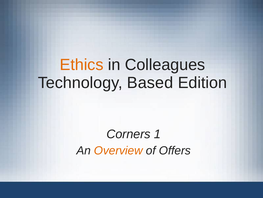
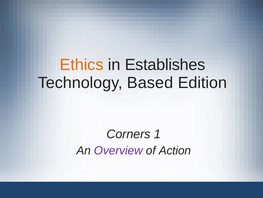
Colleagues: Colleagues -> Establishes
Overview colour: orange -> purple
Offers: Offers -> Action
